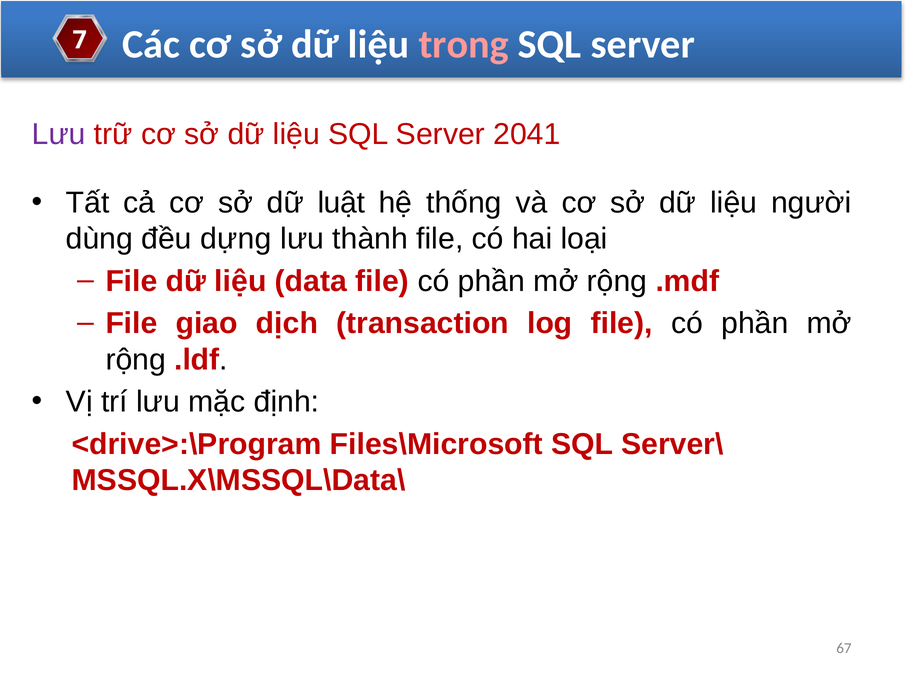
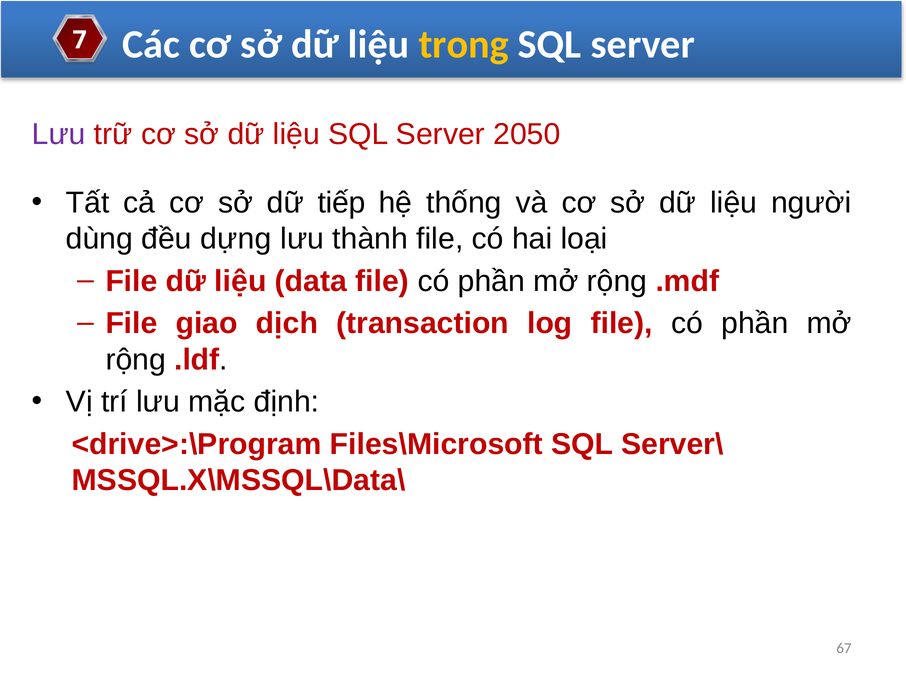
trong colour: pink -> yellow
2041: 2041 -> 2050
luật: luật -> tiếp
